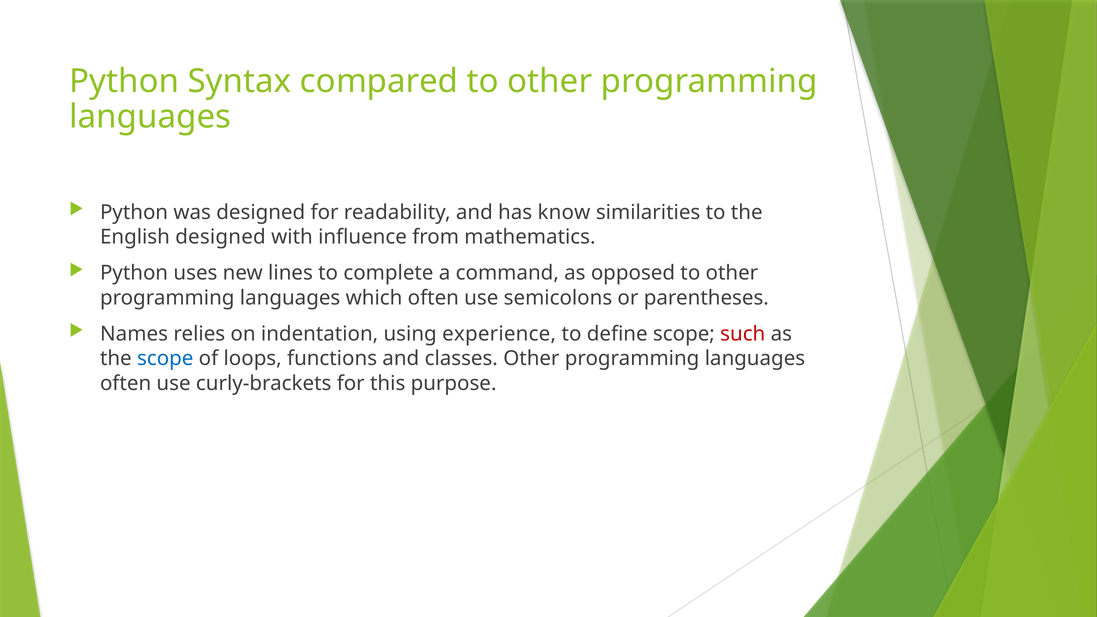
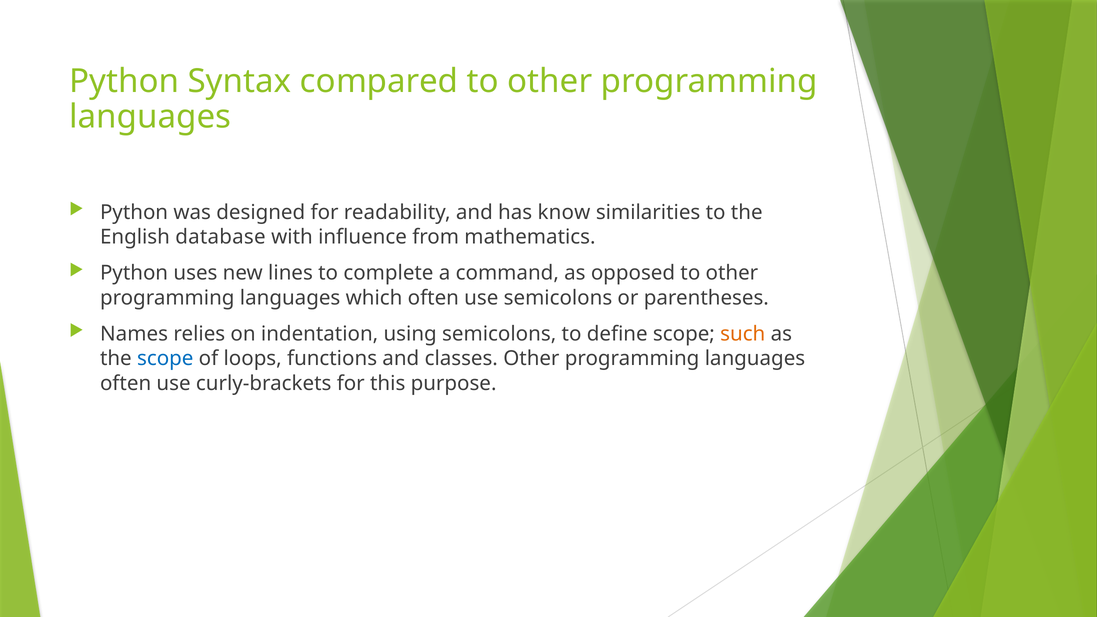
English designed: designed -> database
using experience: experience -> semicolons
such colour: red -> orange
